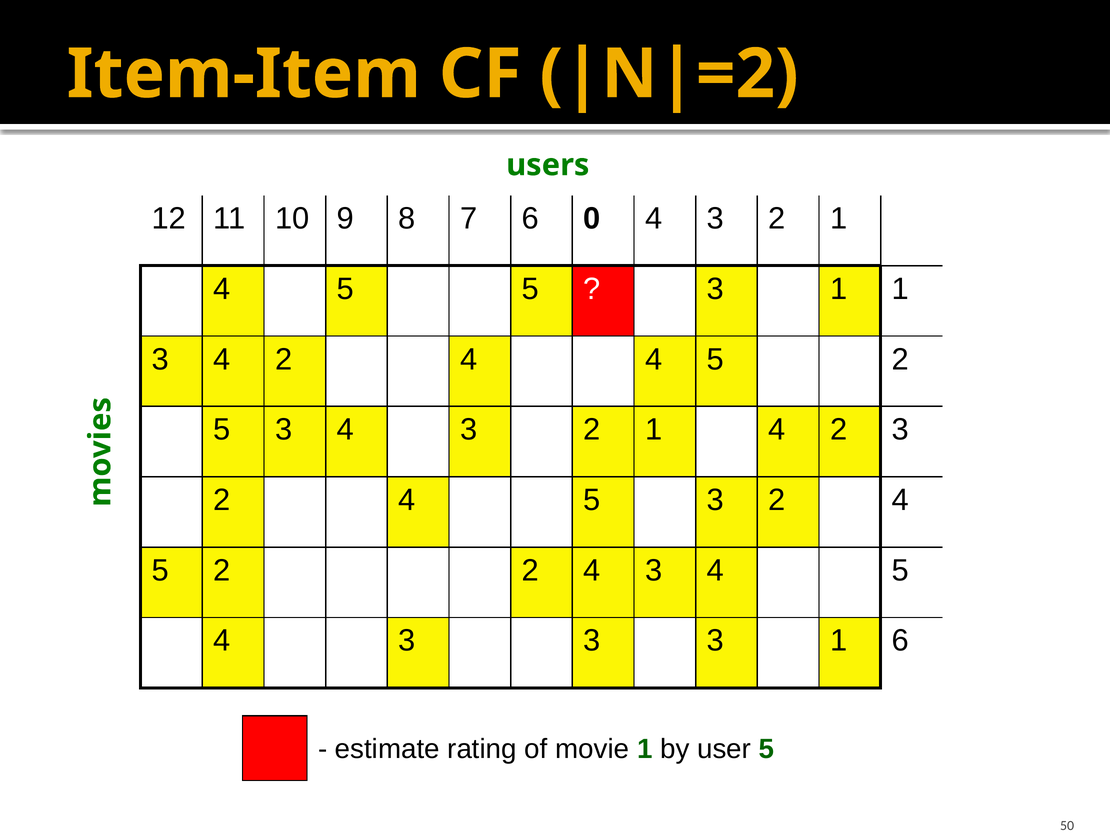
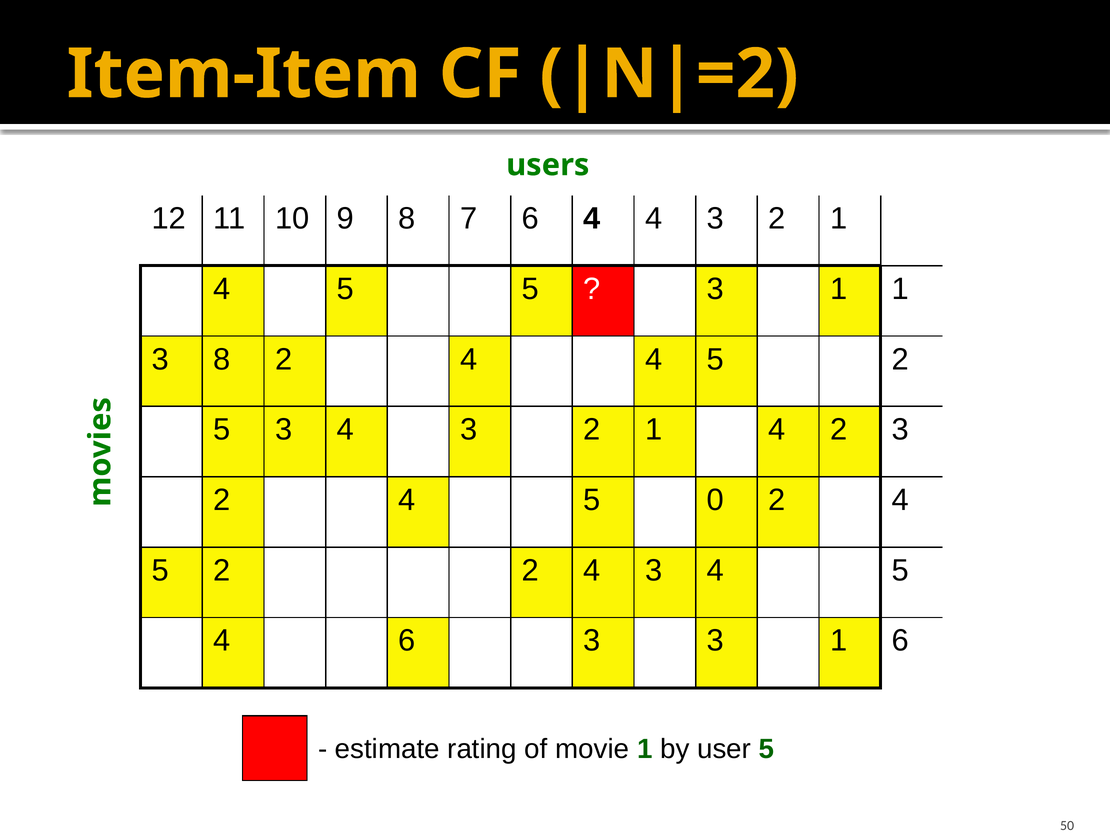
6 0: 0 -> 4
4 at (222, 359): 4 -> 8
4 5 3: 3 -> 0
3 at (407, 640): 3 -> 6
